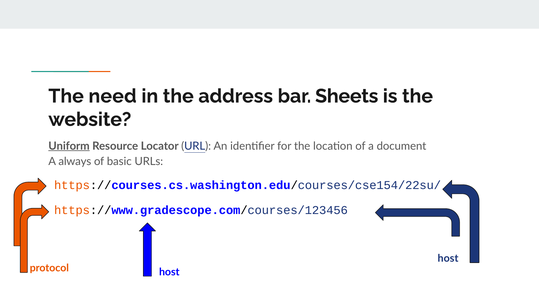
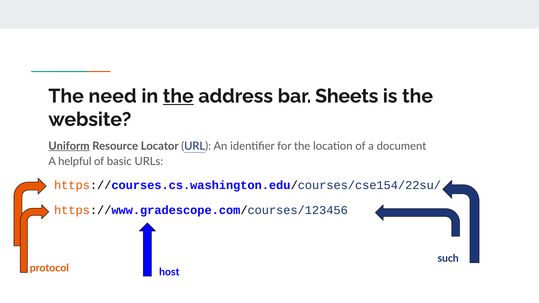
the at (178, 96) underline: none -> present
always: always -> helpful
host at (448, 258): host -> such
